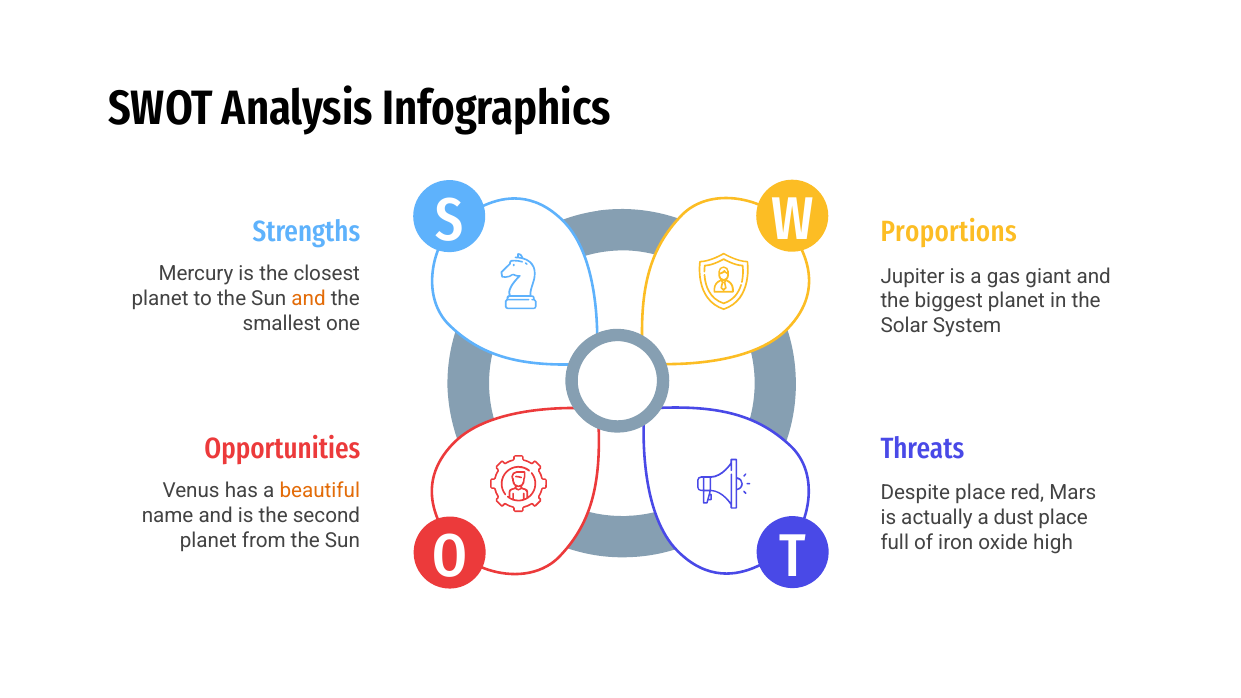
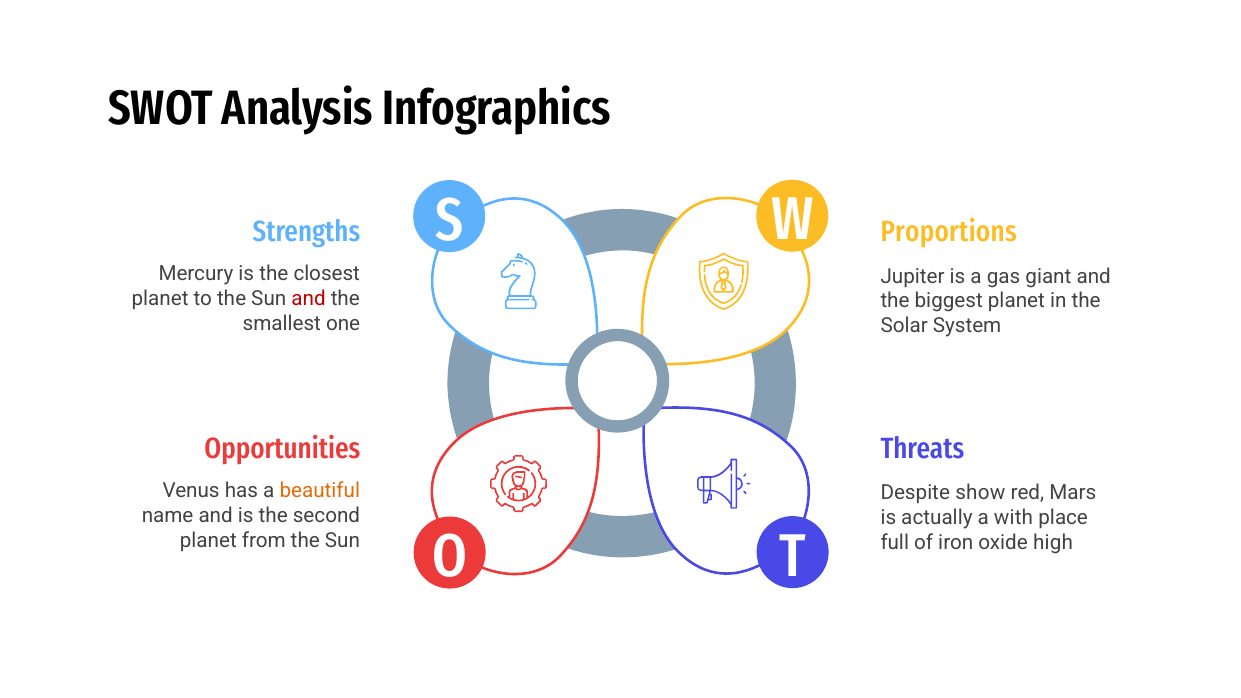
and at (309, 299) colour: orange -> red
Despite place: place -> show
dust: dust -> with
